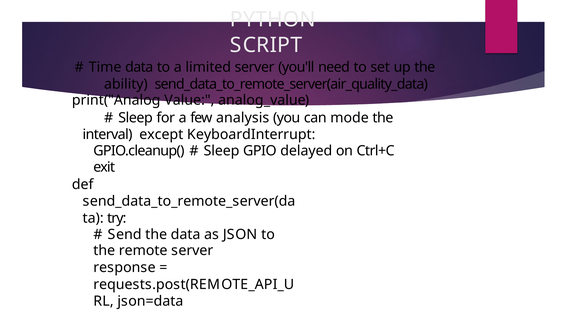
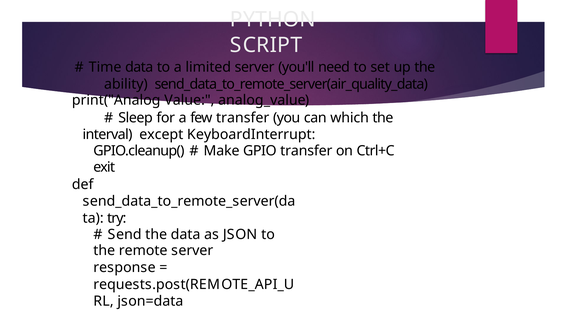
few analysis: analysis -> transfer
mode: mode -> which
Sleep at (222, 151): Sleep -> Make
GPIO delayed: delayed -> transfer
